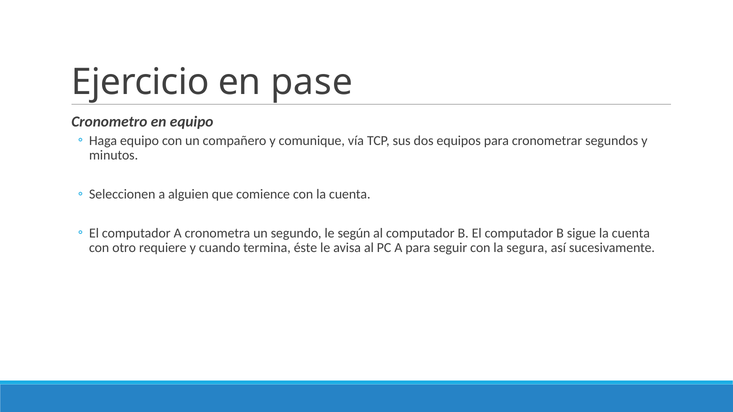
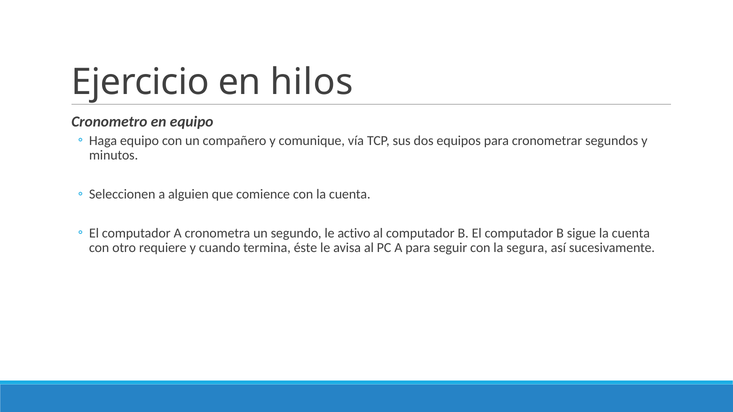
pase: pase -> hilos
según: según -> activo
